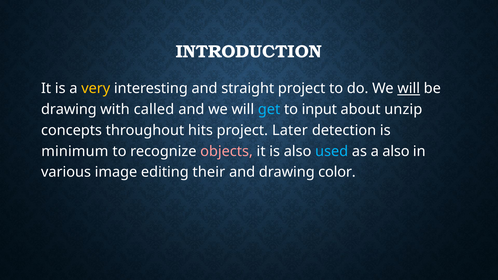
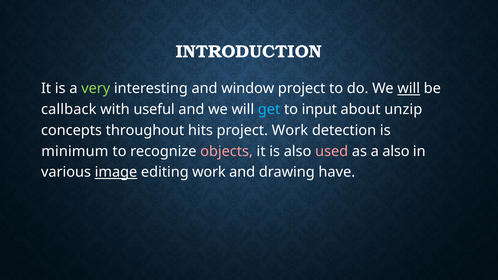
very colour: yellow -> light green
straight: straight -> window
drawing at (69, 109): drawing -> callback
called: called -> useful
project Later: Later -> Work
used colour: light blue -> pink
image underline: none -> present
editing their: their -> work
color: color -> have
